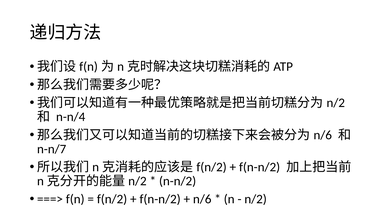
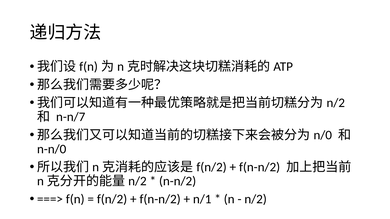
n-n/4: n-n/4 -> n-n/7
n/6 at (323, 135): n/6 -> n/0
n-n/7: n-n/7 -> n-n/0
n/6 at (202, 200): n/6 -> n/1
